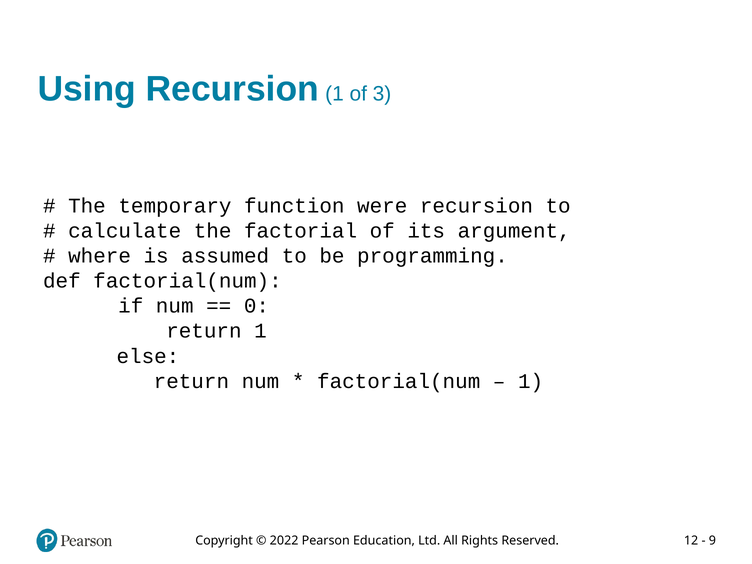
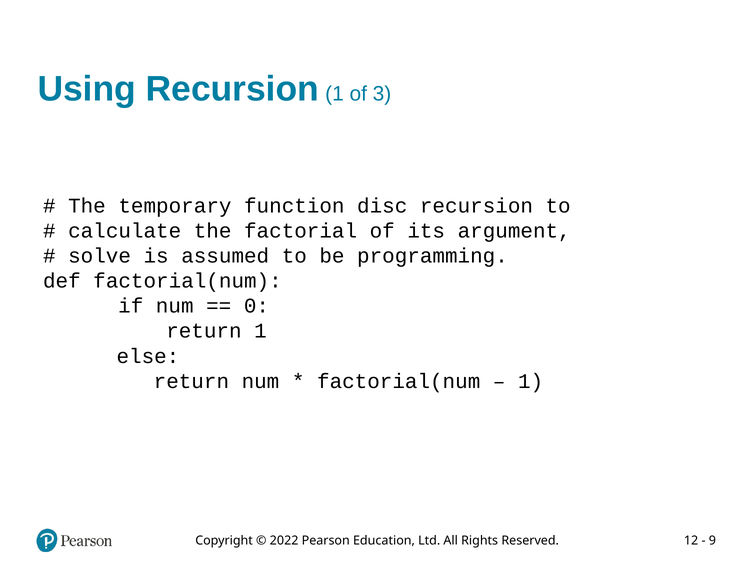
were: were -> disc
where: where -> solve
